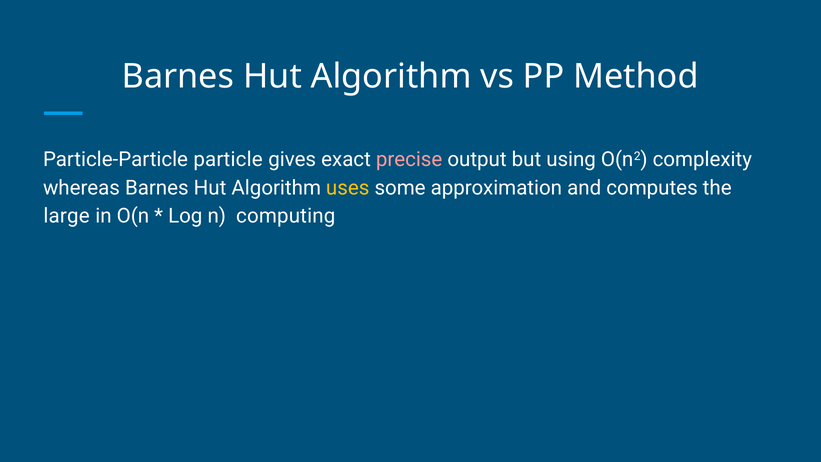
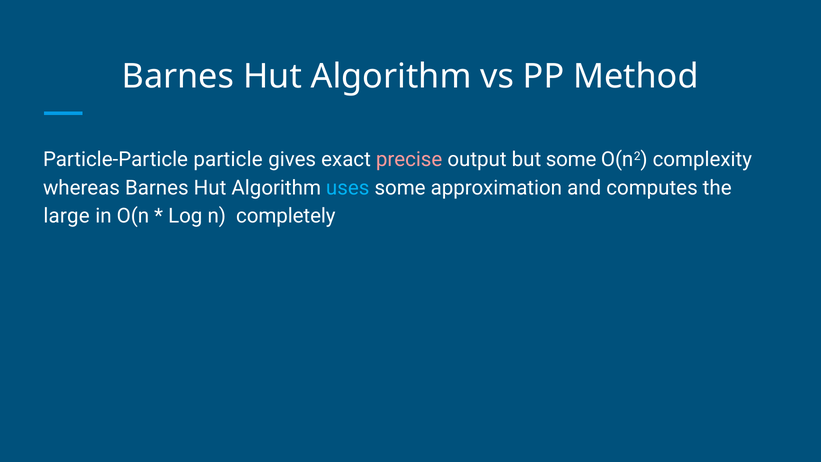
but using: using -> some
uses colour: yellow -> light blue
computing: computing -> completely
